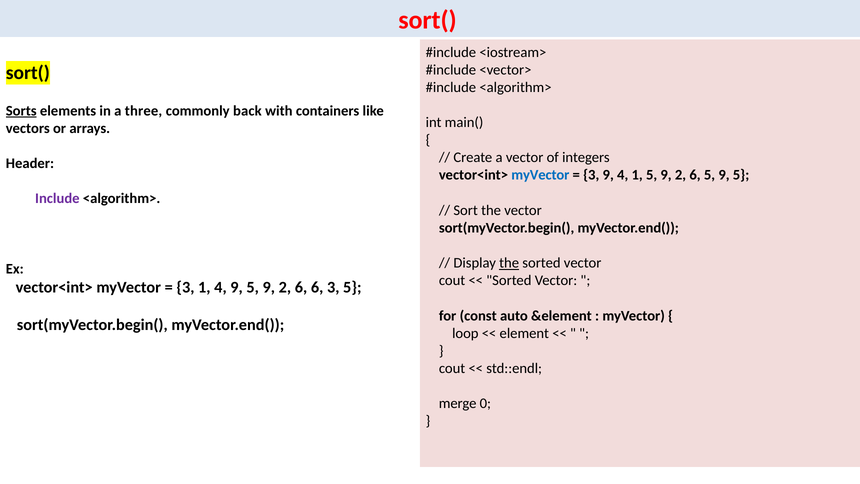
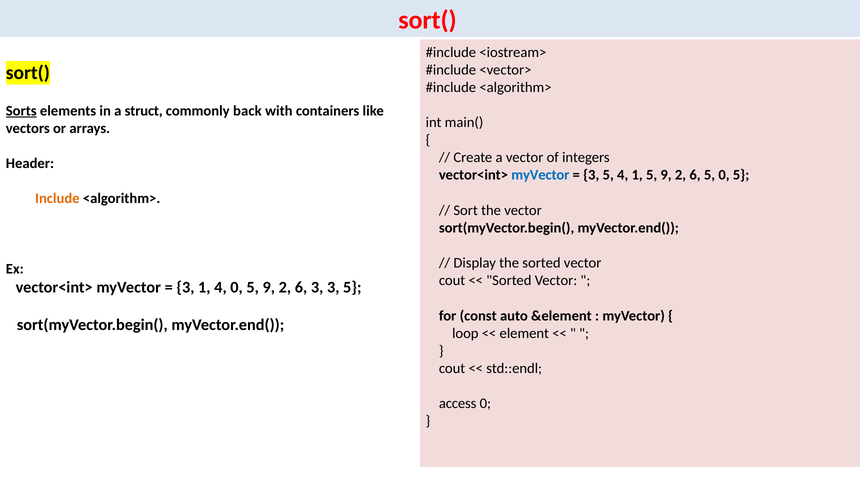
three: three -> struct
9 at (608, 175): 9 -> 5
6 5 9: 9 -> 0
Include colour: purple -> orange
the at (509, 263) underline: present -> none
4 9: 9 -> 0
6 6: 6 -> 3
merge: merge -> access
